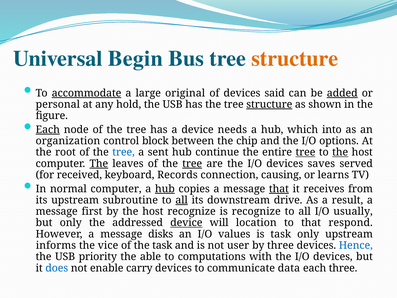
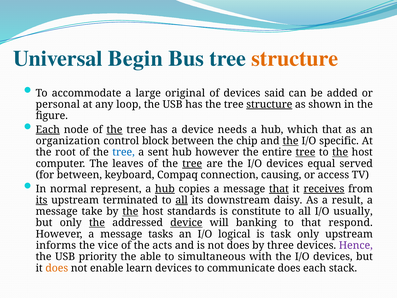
accommodate underline: present -> none
added underline: present -> none
hold: hold -> loop
the at (114, 130) underline: none -> present
which into: into -> that
the at (291, 141) underline: none -> present
options: options -> specific
hub continue: continue -> however
The at (99, 163) underline: present -> none
saves: saves -> equal
for received: received -> between
Records: Records -> Compaq
learns: learns -> access
normal computer: computer -> represent
receives underline: none -> present
its at (42, 200) underline: none -> present
subroutine: subroutine -> terminated
drive: drive -> daisy
first: first -> take
the at (130, 211) underline: none -> present
host recognize: recognize -> standards
is recognize: recognize -> constitute
the at (97, 223) underline: none -> present
location: location -> banking
disks: disks -> tasks
values: values -> logical
the task: task -> acts
not user: user -> does
Hence colour: blue -> purple
computations: computations -> simultaneous
does at (57, 268) colour: blue -> orange
carry: carry -> learn
communicate data: data -> does
each three: three -> stack
